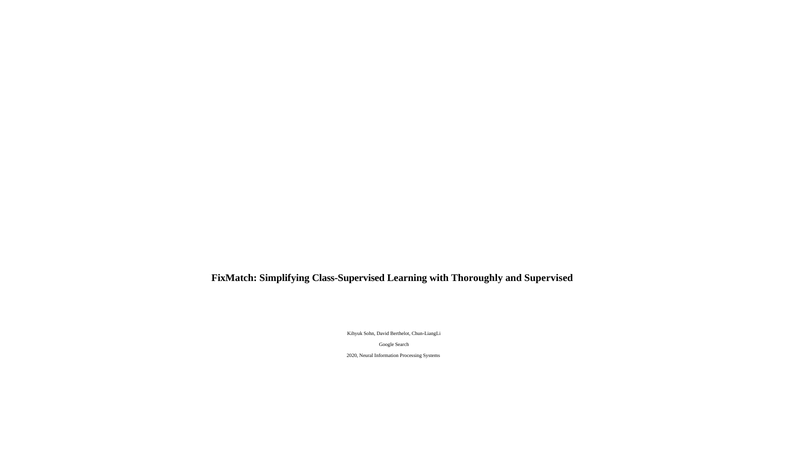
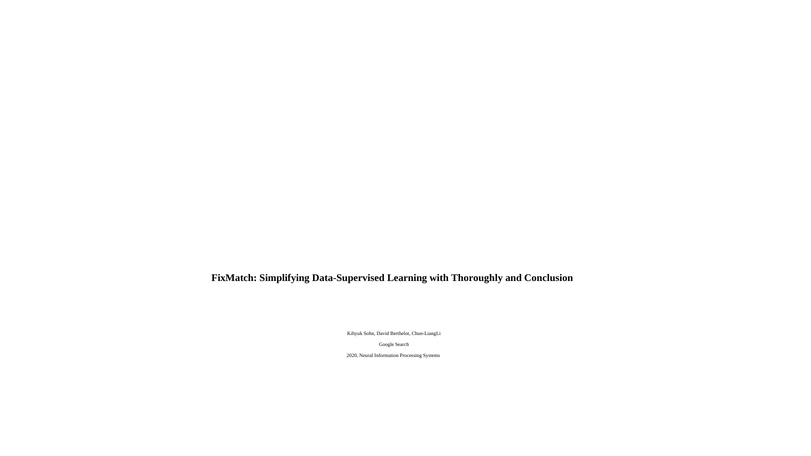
Class-Supervised: Class-Supervised -> Data-Supervised
Supervised: Supervised -> Conclusion
